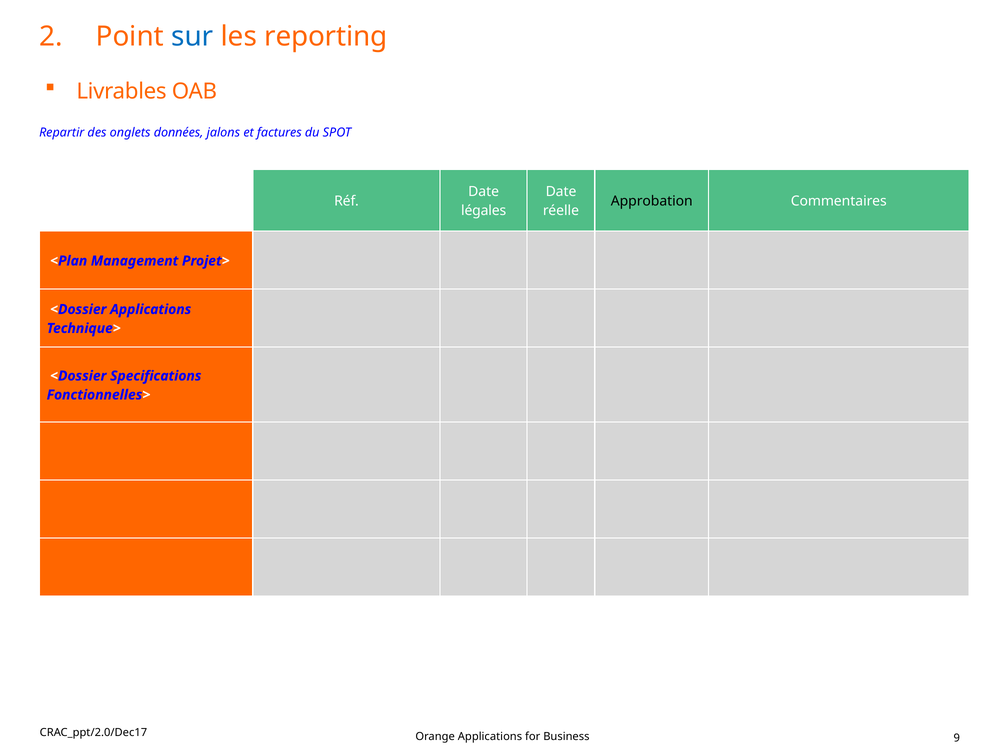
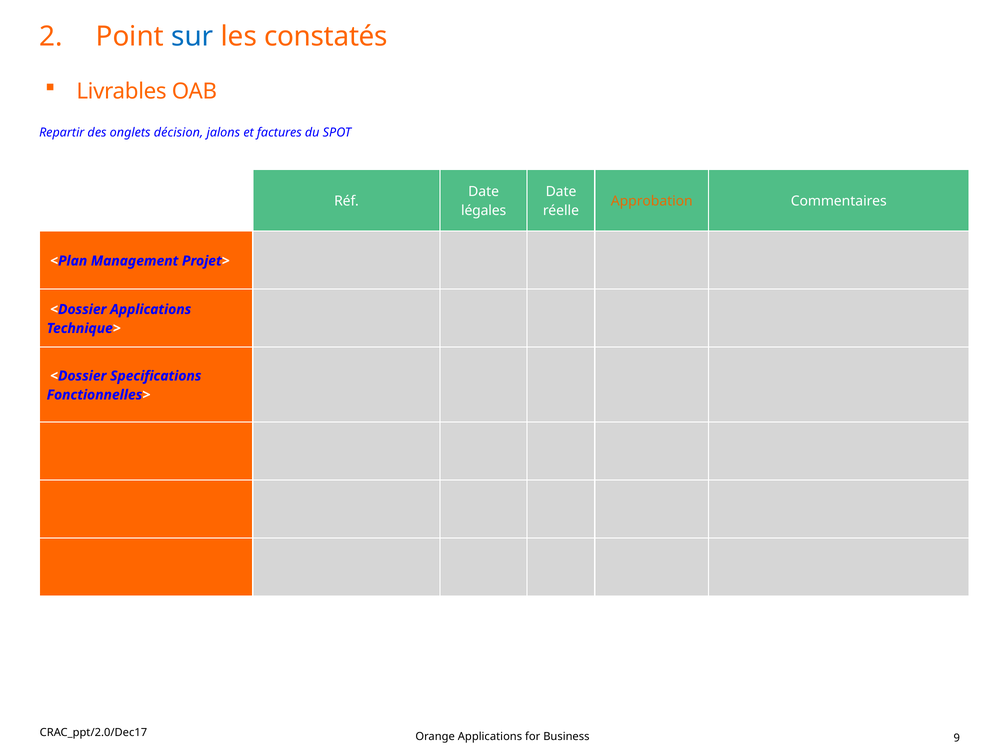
reporting: reporting -> constatés
données: données -> décision
Approbation colour: black -> orange
